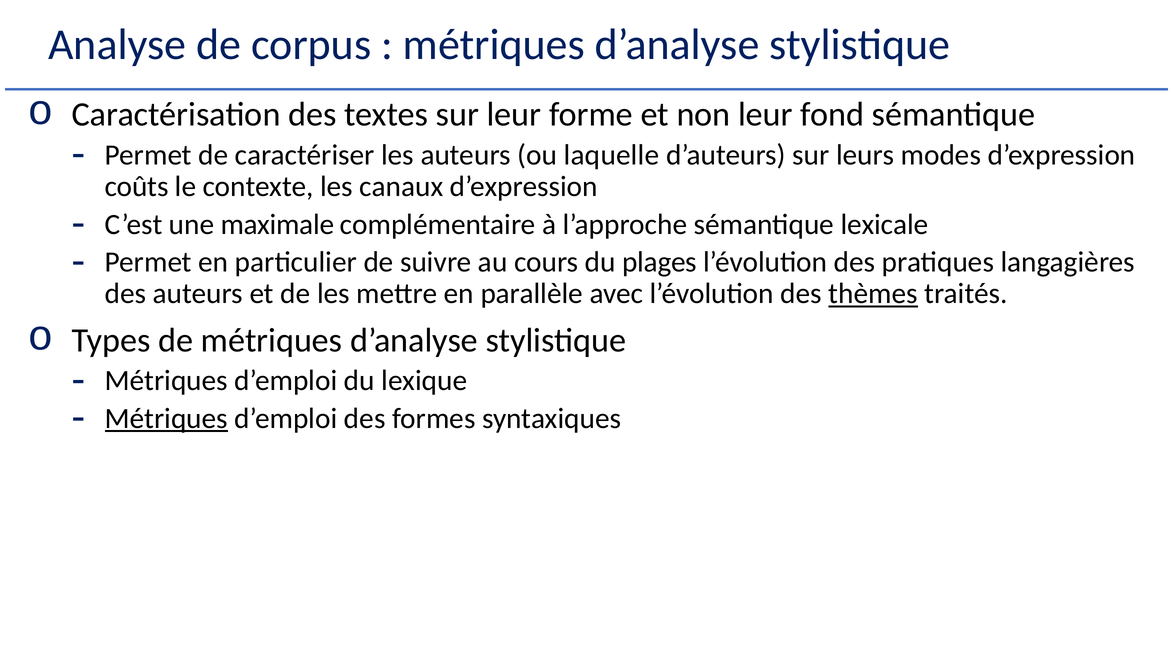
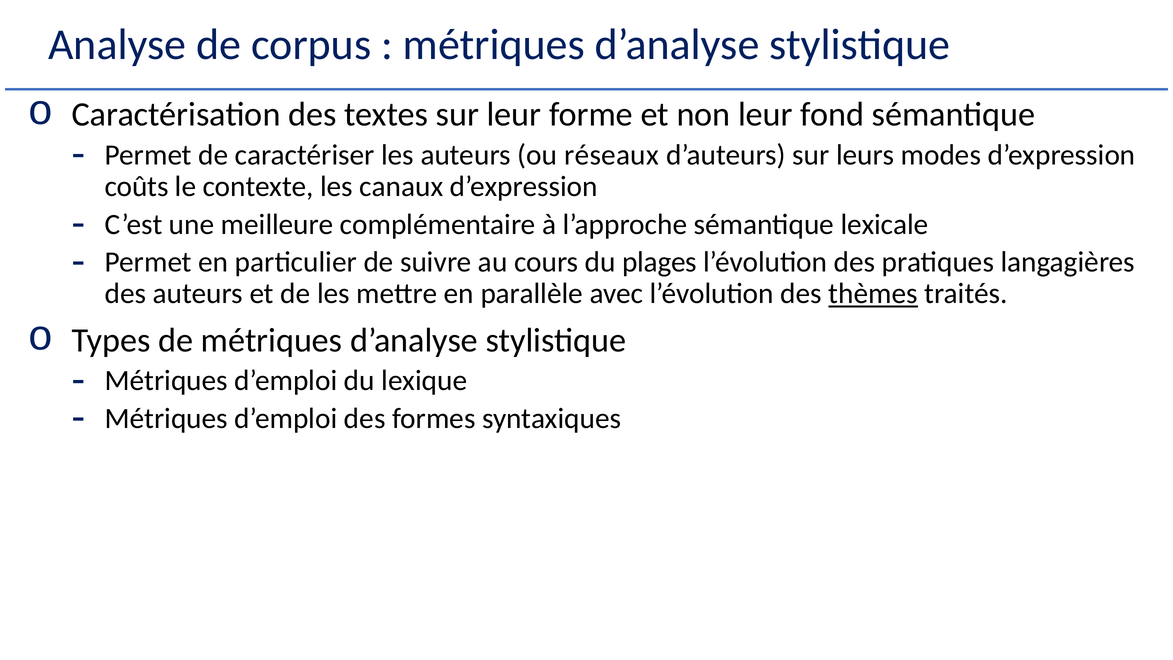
laquelle: laquelle -> réseaux
maximale: maximale -> meilleure
Métriques at (166, 418) underline: present -> none
